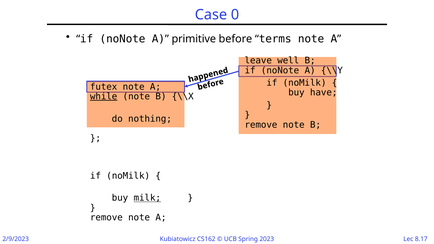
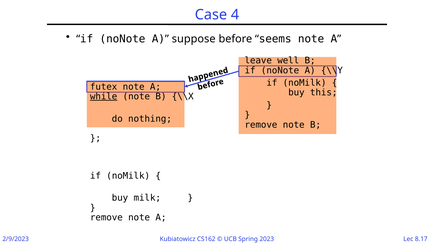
0: 0 -> 4
primitive: primitive -> suppose
terms: terms -> seems
have: have -> this
milk underline: present -> none
